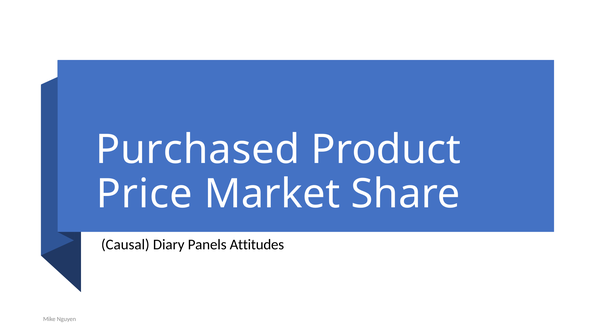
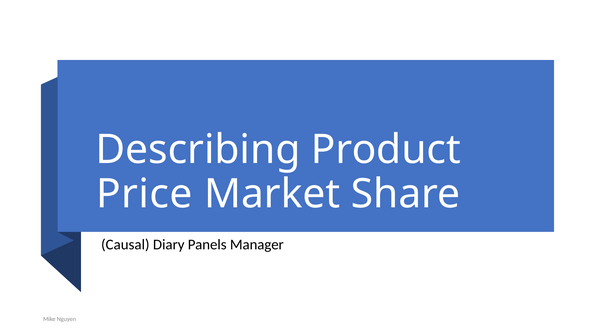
Purchased: Purchased -> Describing
Attitudes: Attitudes -> Manager
